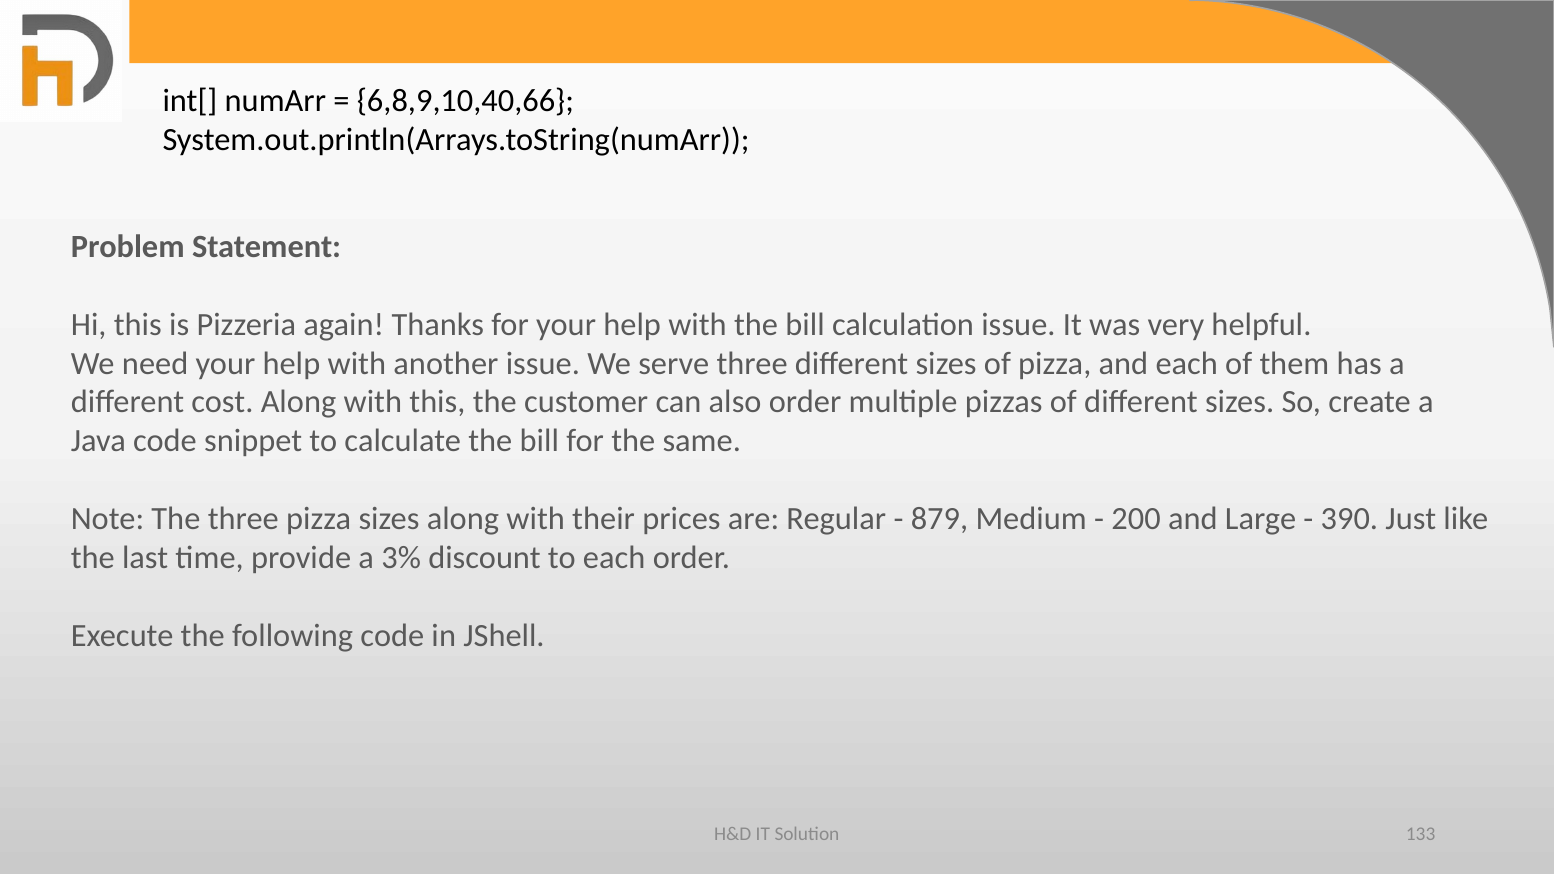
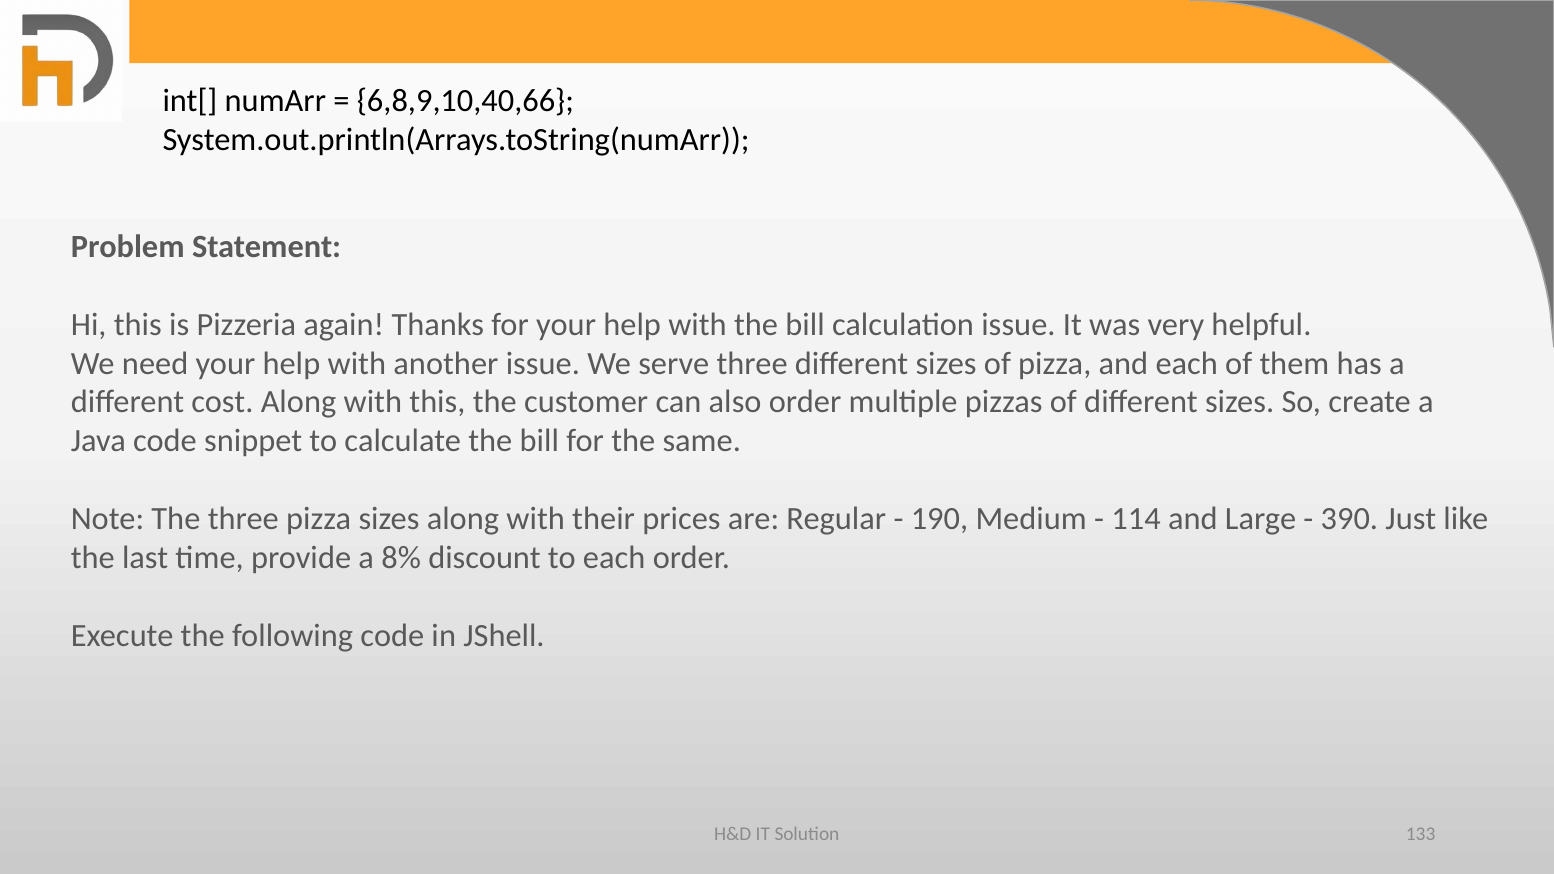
879: 879 -> 190
200: 200 -> 114
3%: 3% -> 8%
